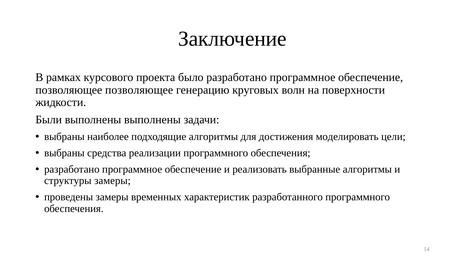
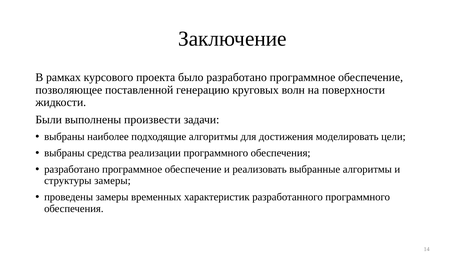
позволяющее позволяющее: позволяющее -> поставленной
выполнены выполнены: выполнены -> произвести
